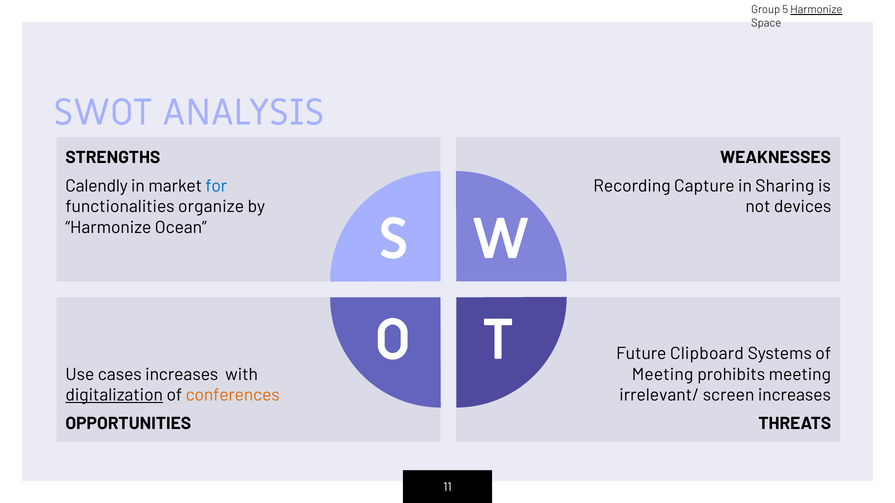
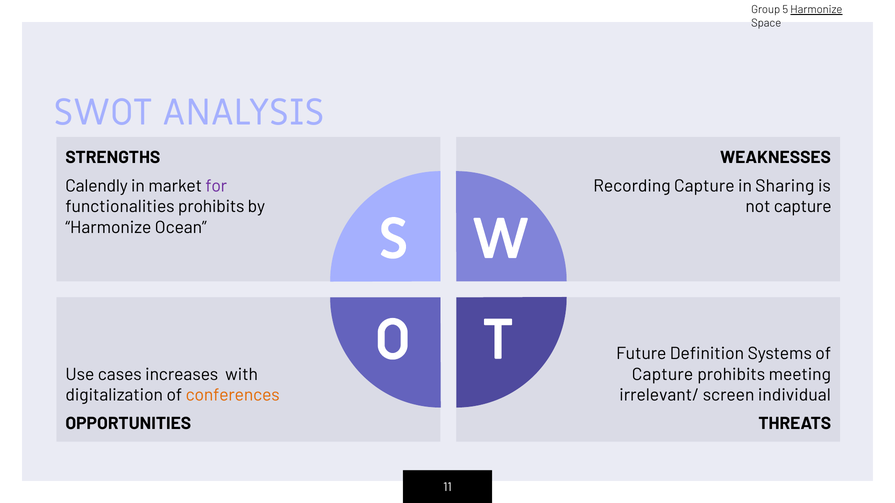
for colour: blue -> purple
functionalities organize: organize -> prohibits
not devices: devices -> capture
Clipboard: Clipboard -> Definition
Meeting at (663, 375): Meeting -> Capture
digitalization underline: present -> none
screen increases: increases -> individual
